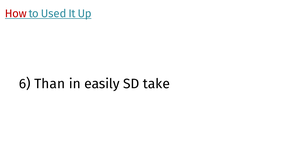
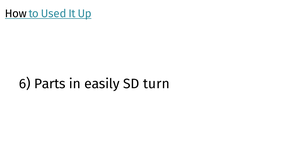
How colour: red -> black
Than: Than -> Parts
take: take -> turn
